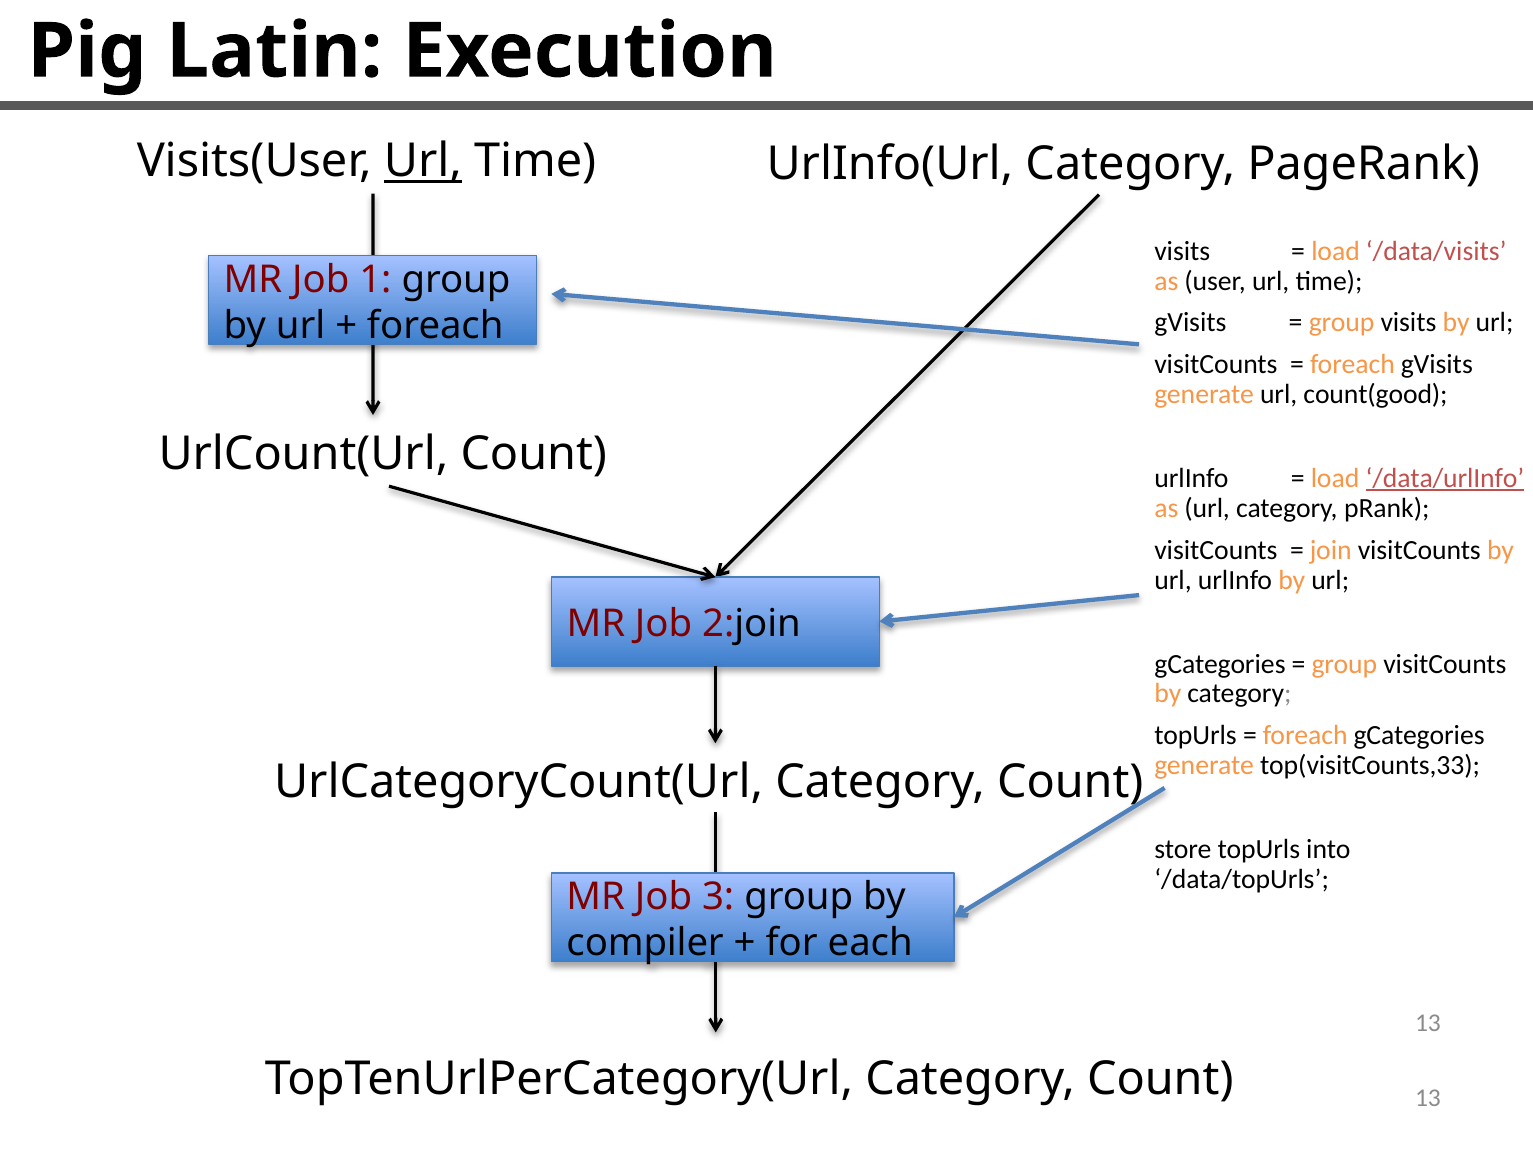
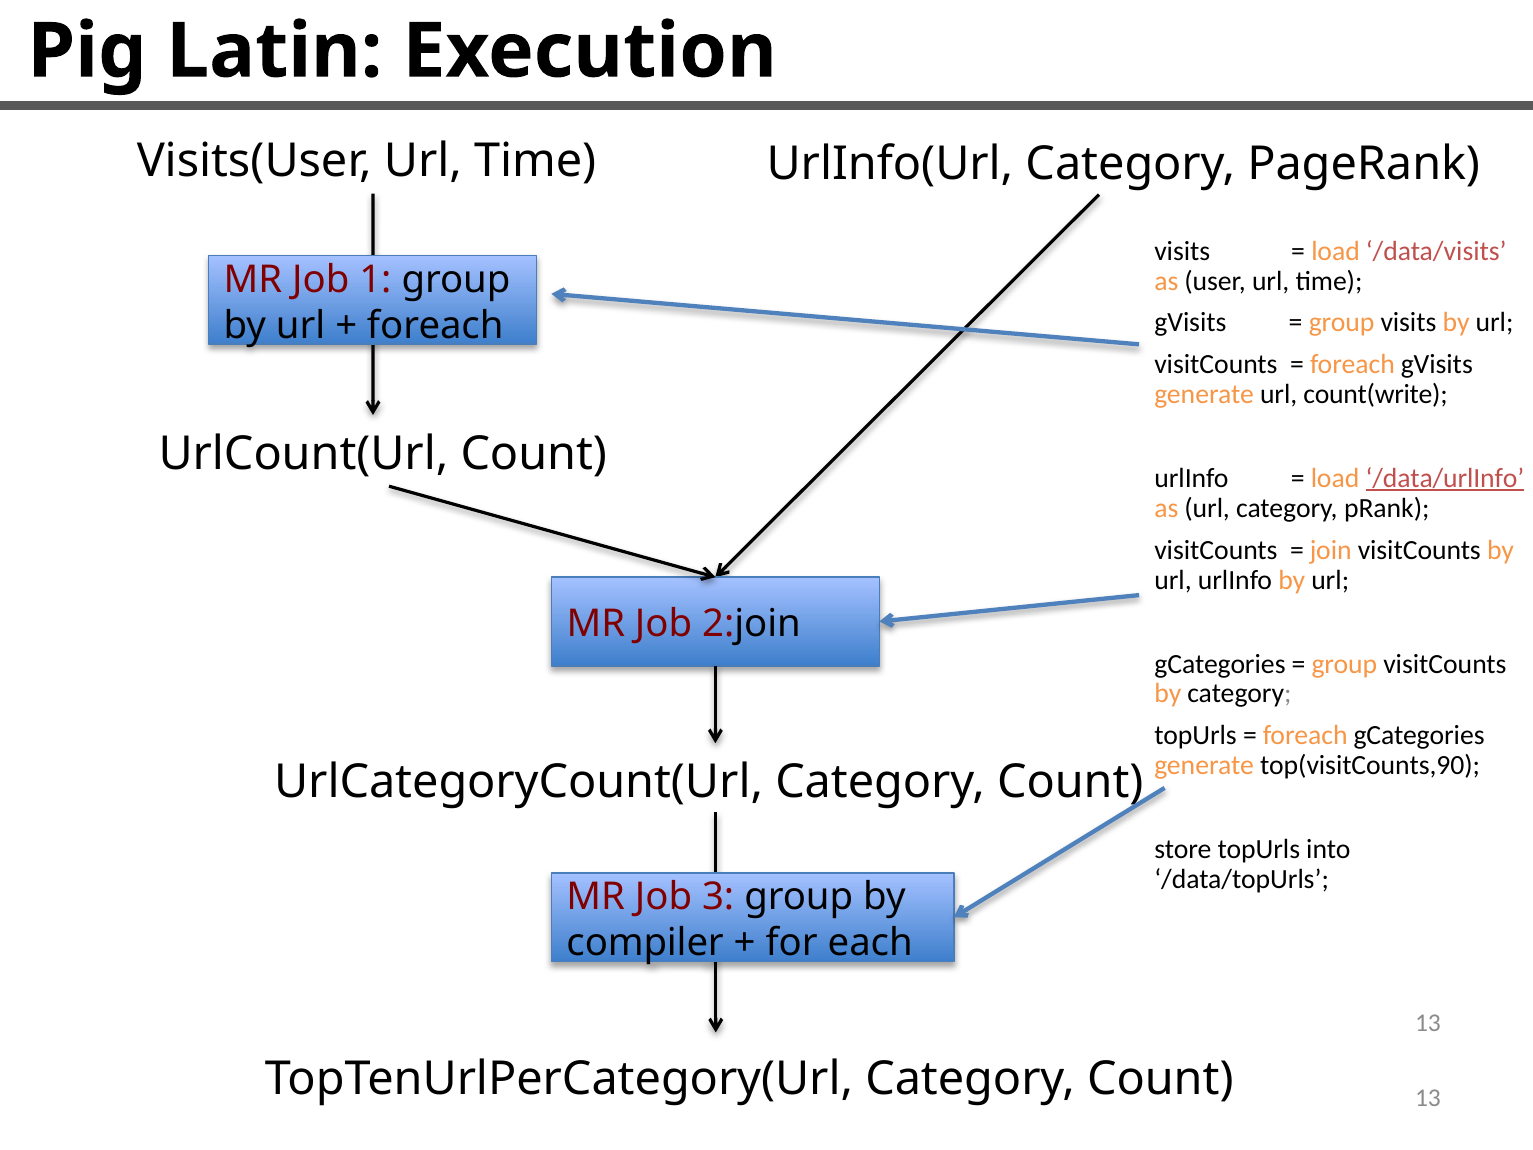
Url at (423, 161) underline: present -> none
count(good: count(good -> count(write
top(visitCounts,33: top(visitCounts,33 -> top(visitCounts,90
